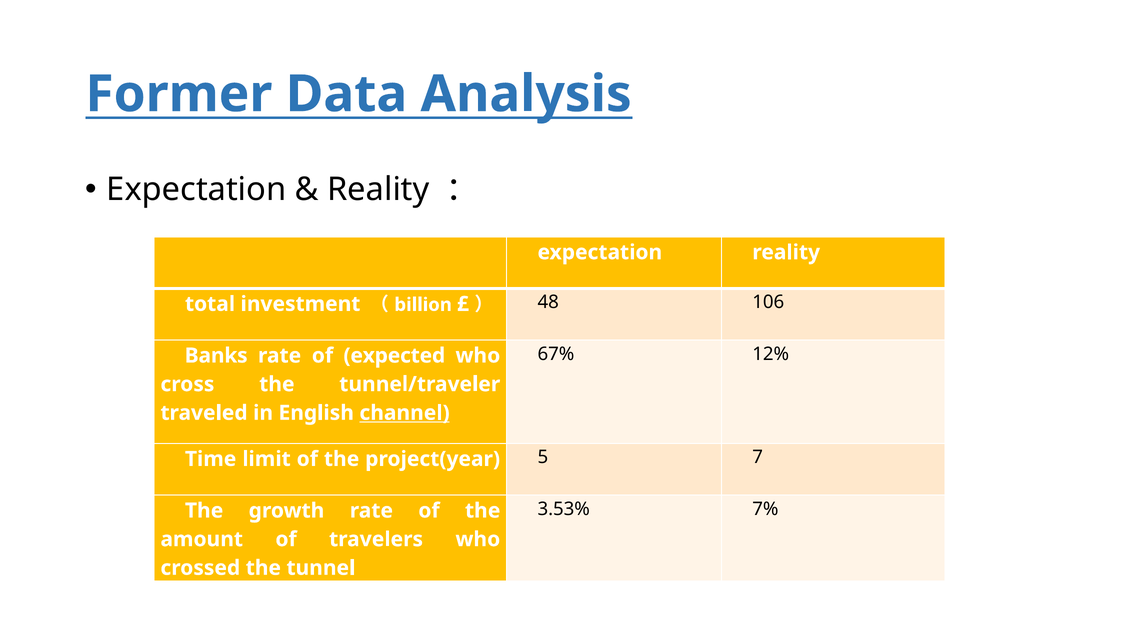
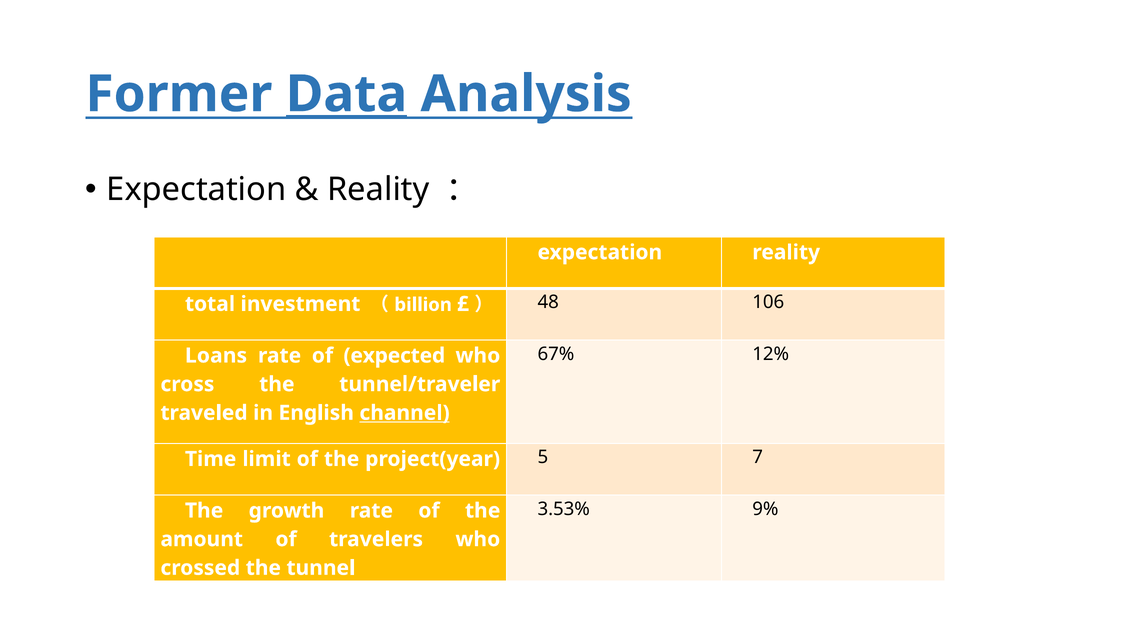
Data underline: none -> present
Banks: Banks -> Loans
7%: 7% -> 9%
